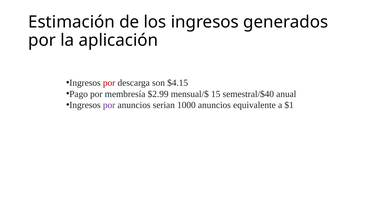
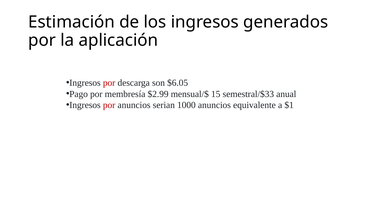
$4.15: $4.15 -> $6.05
semestral/$40: semestral/$40 -> semestral/$33
por at (109, 105) colour: purple -> red
